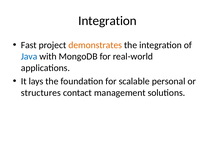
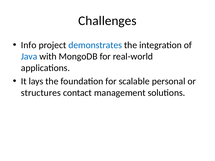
Integration at (108, 21): Integration -> Challenges
Fast: Fast -> Info
demonstrates colour: orange -> blue
